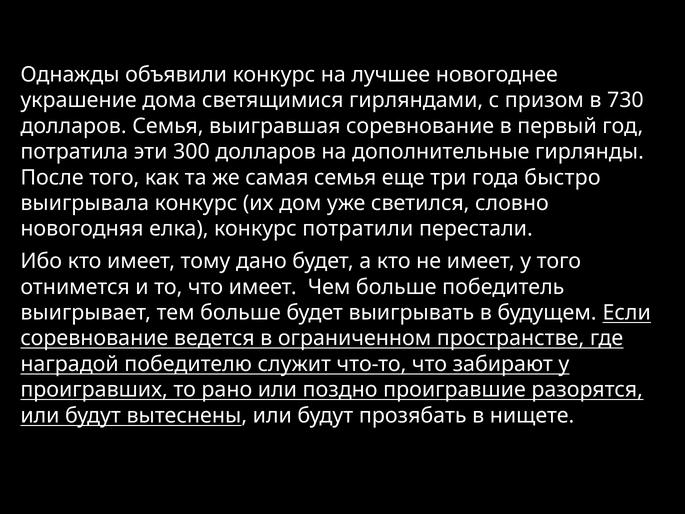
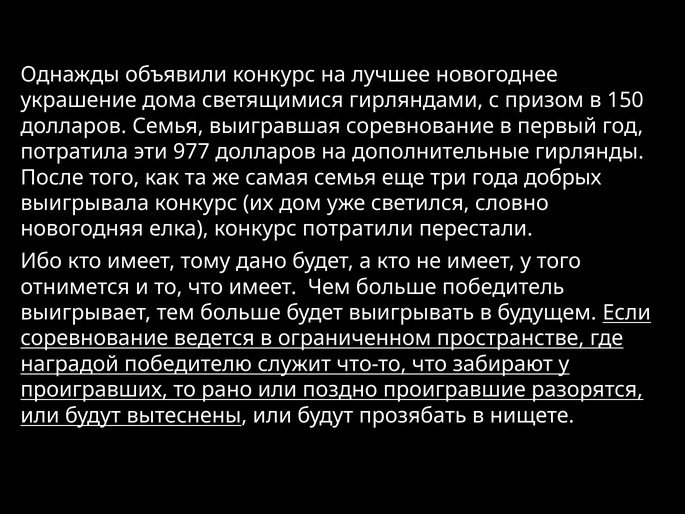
730: 730 -> 150
300: 300 -> 977
быстро: быстро -> добрых
